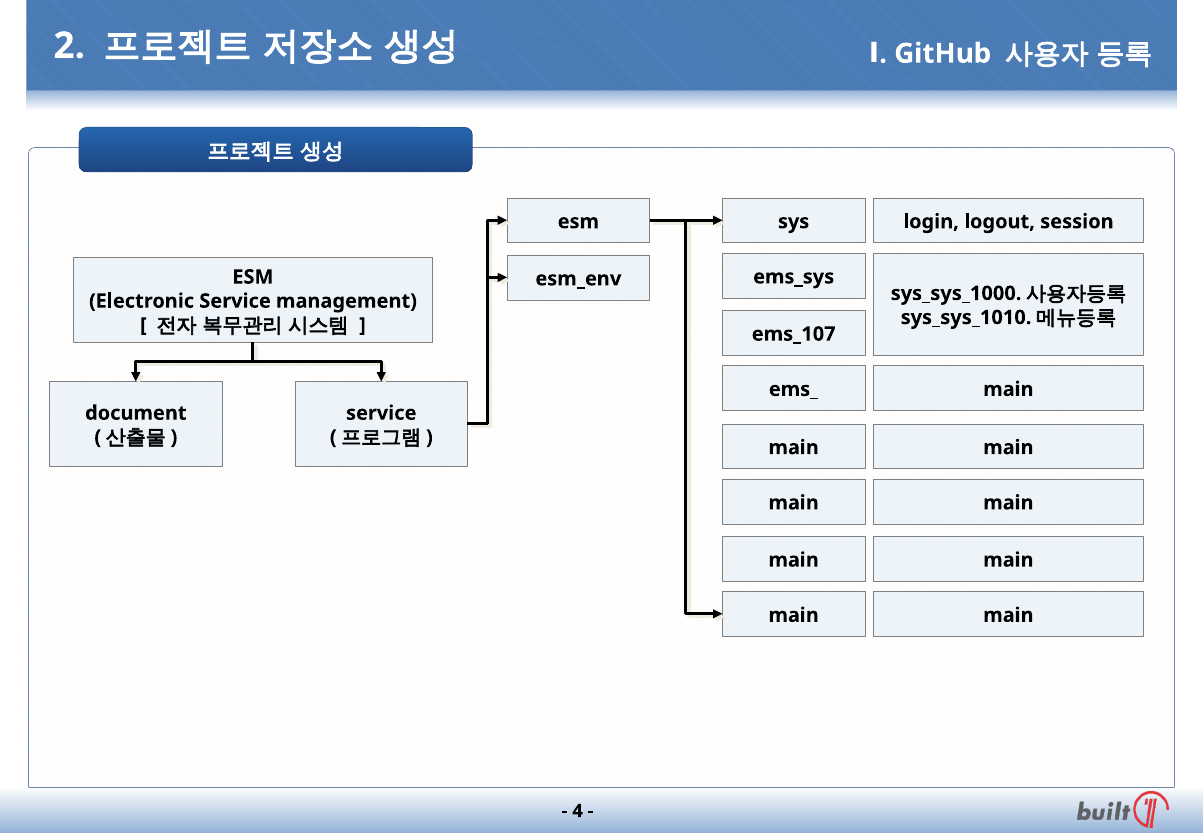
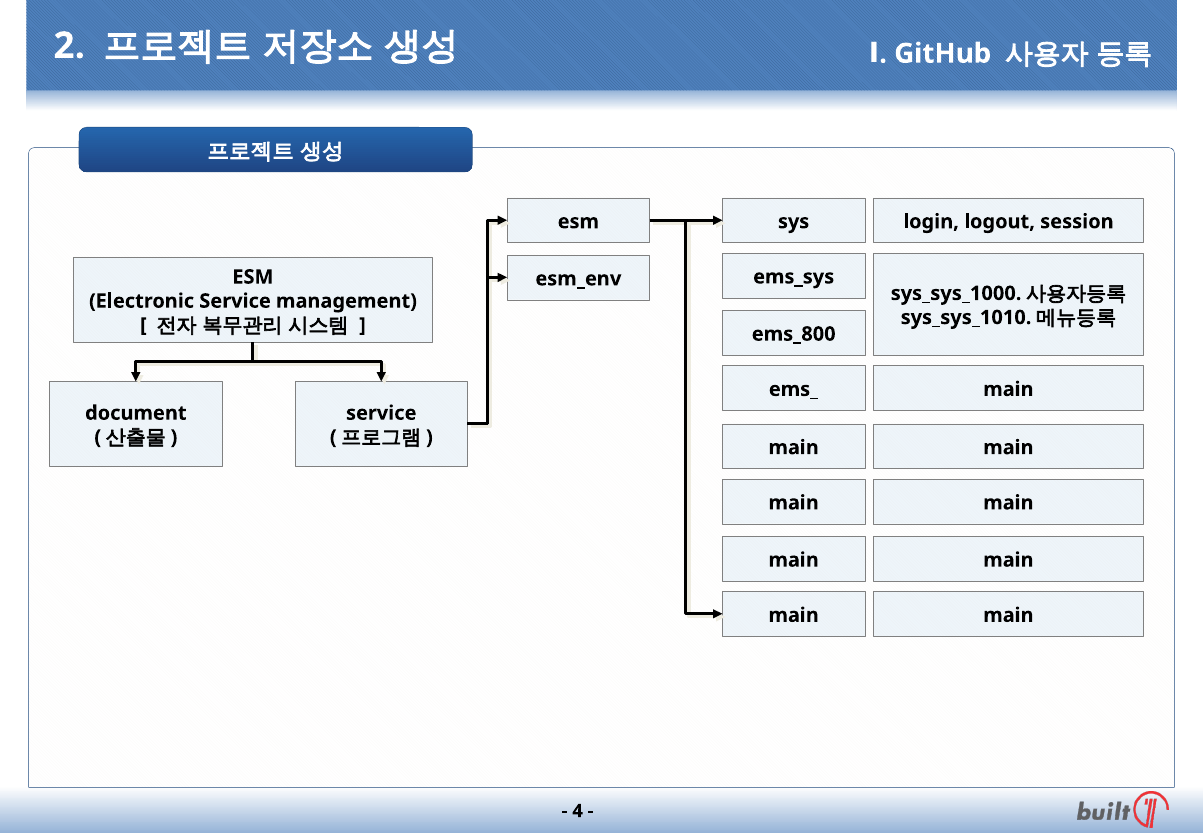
ems_107: ems_107 -> ems_800
